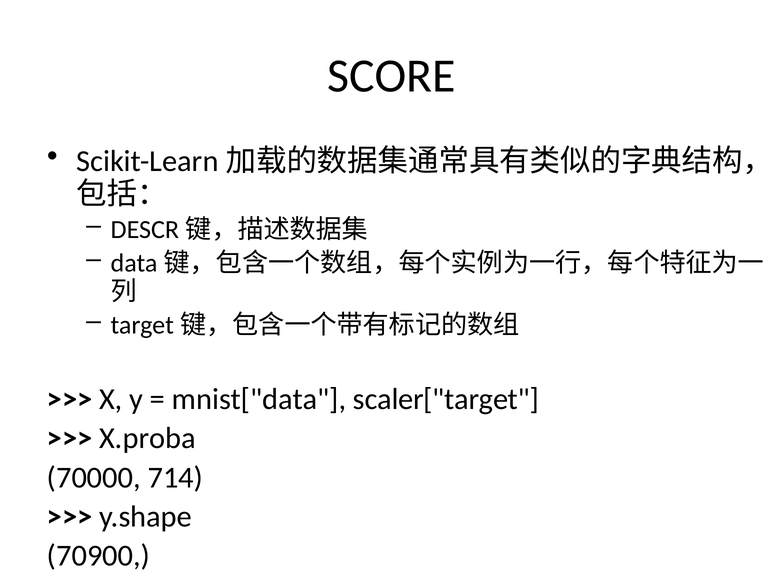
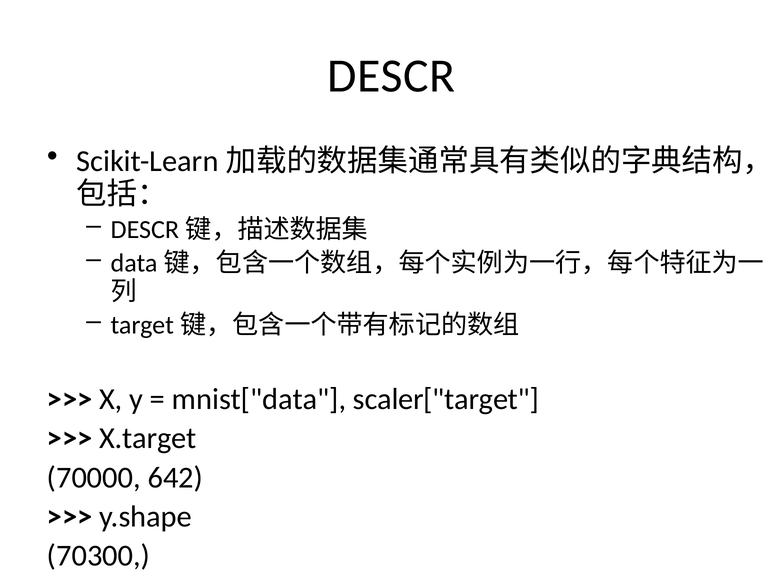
SCORE: SCORE -> DESCR
X.proba: X.proba -> X.target
714: 714 -> 642
70900: 70900 -> 70300
